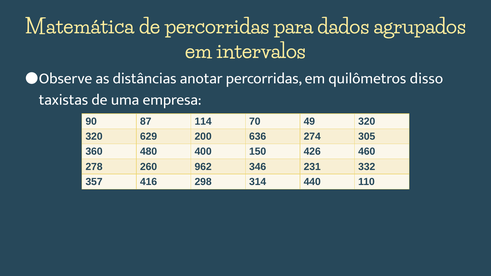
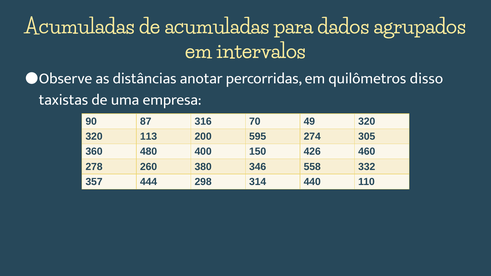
Matemática at (80, 27): Matemática -> Acumuladas
de percorridas: percorridas -> acumuladas
114: 114 -> 316
629: 629 -> 113
636: 636 -> 595
962: 962 -> 380
231: 231 -> 558
416: 416 -> 444
